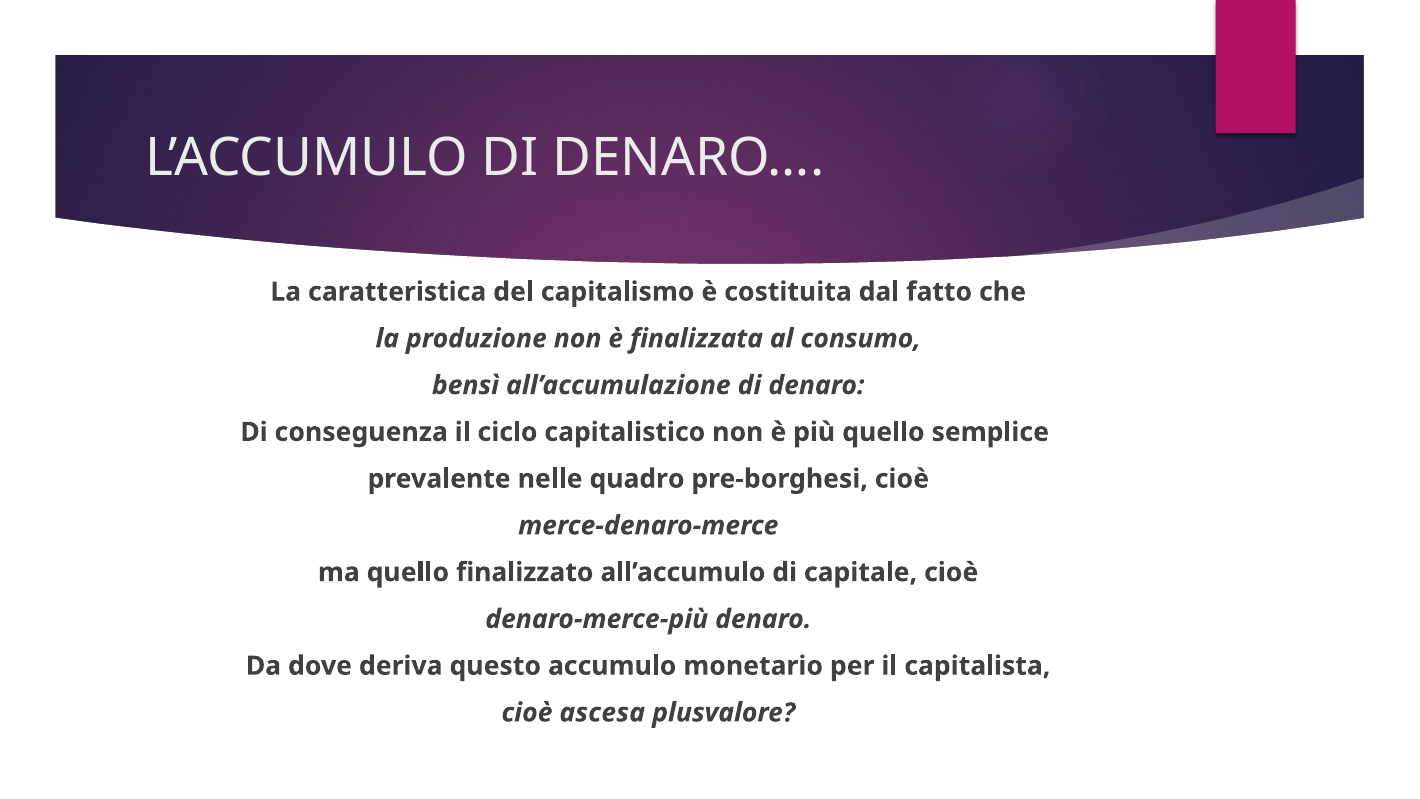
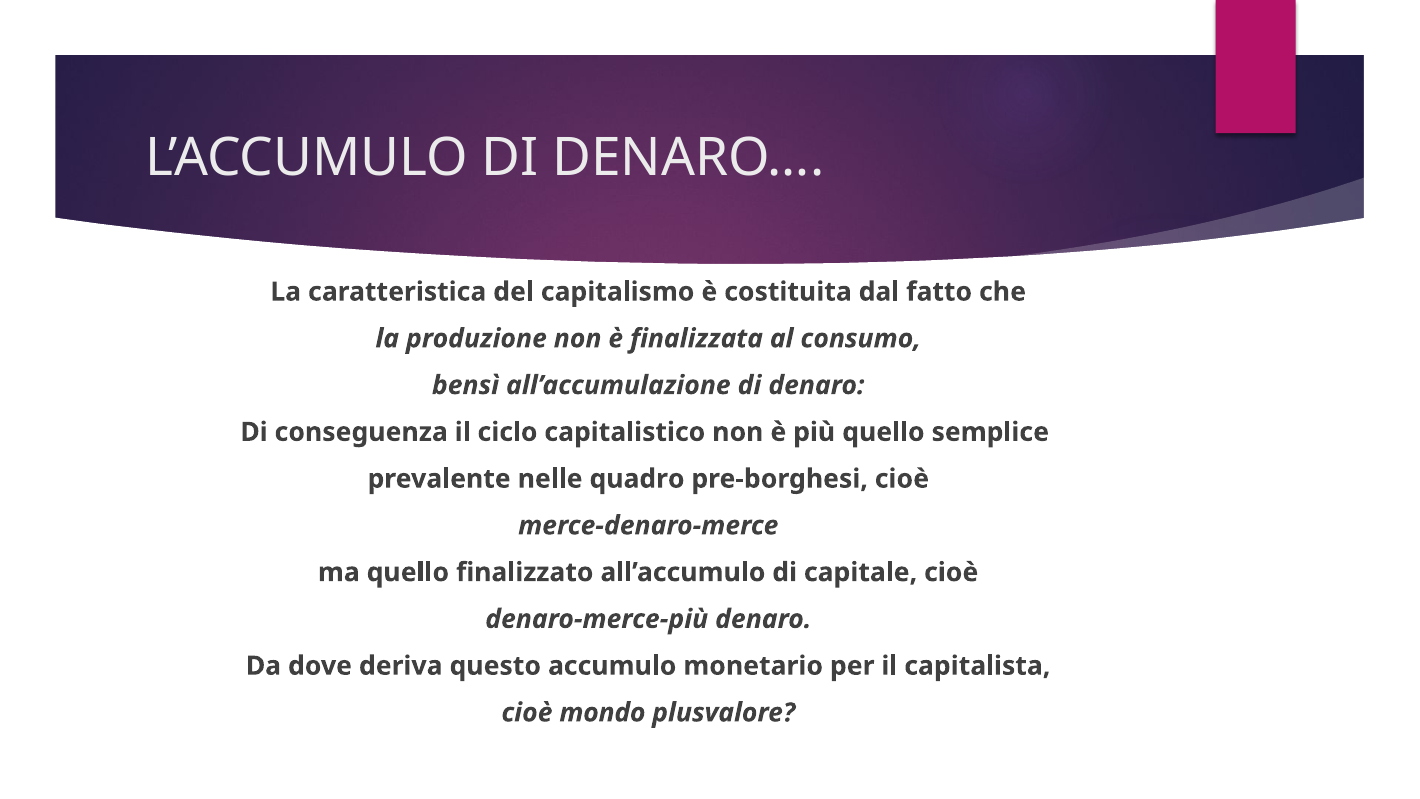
ascesa: ascesa -> mondo
